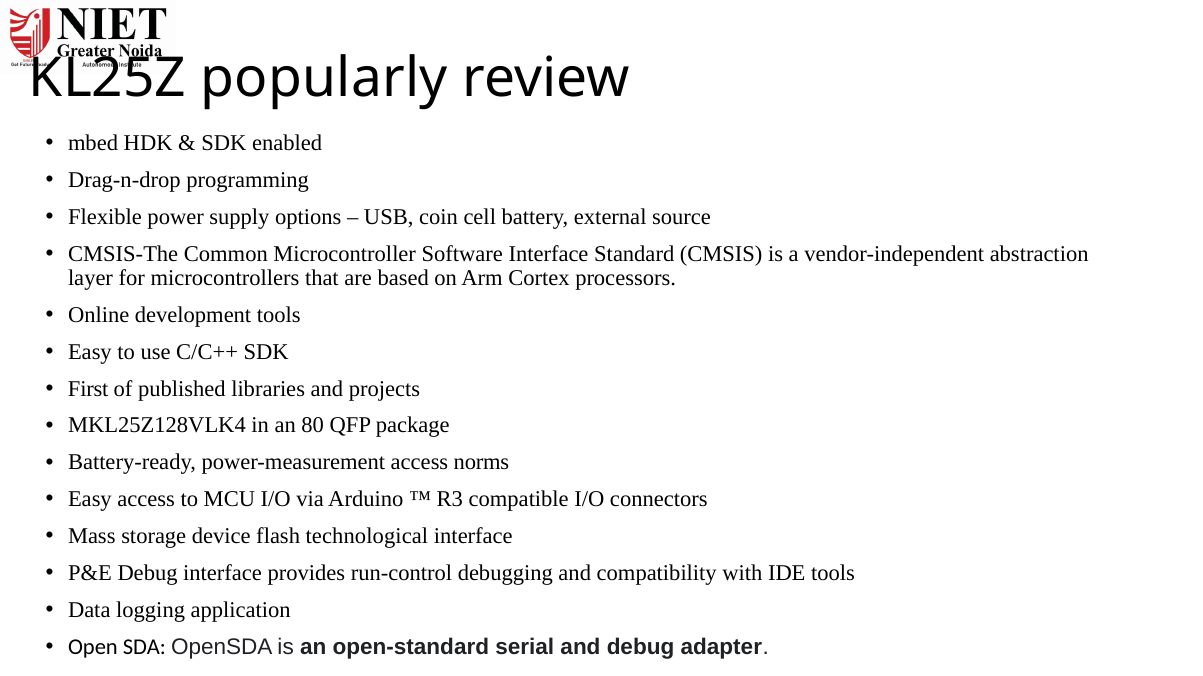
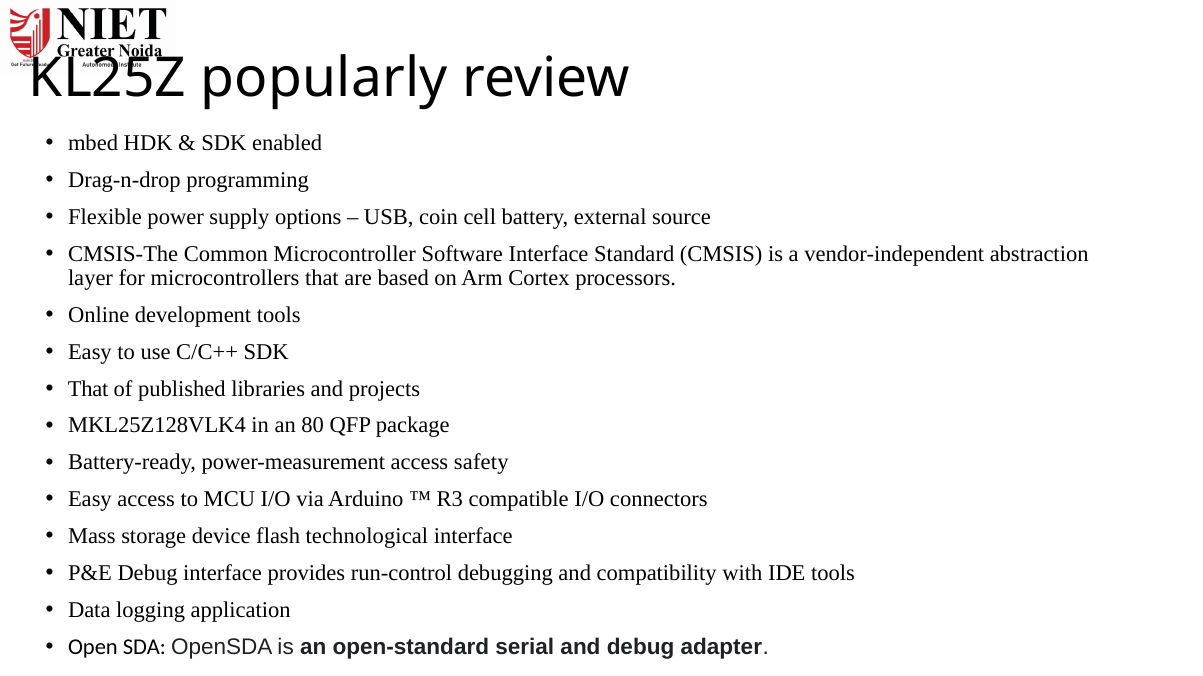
First at (88, 389): First -> That
norms: norms -> safety
